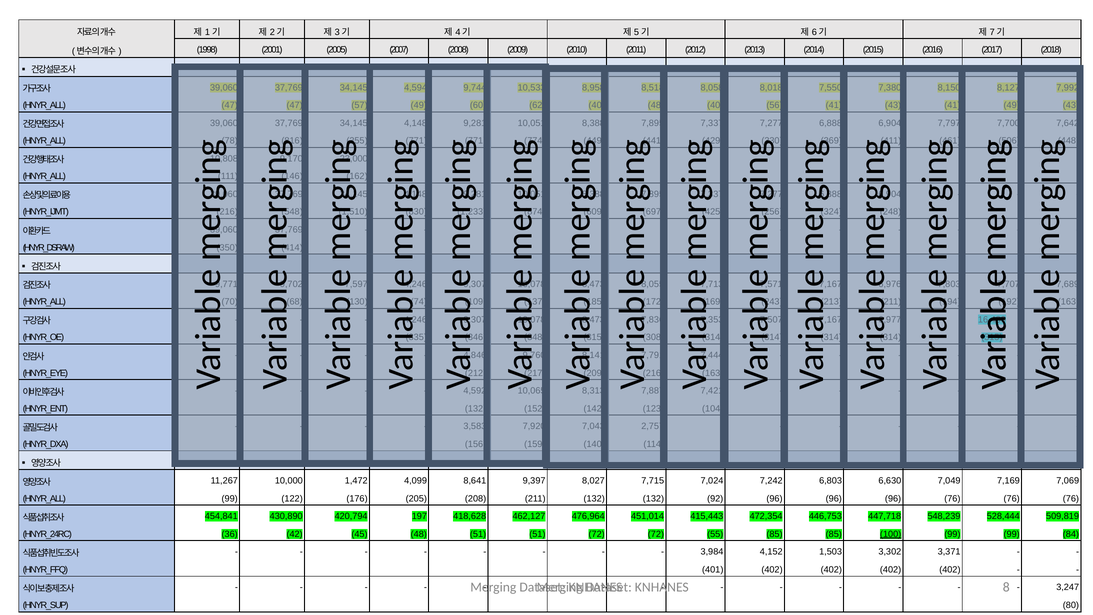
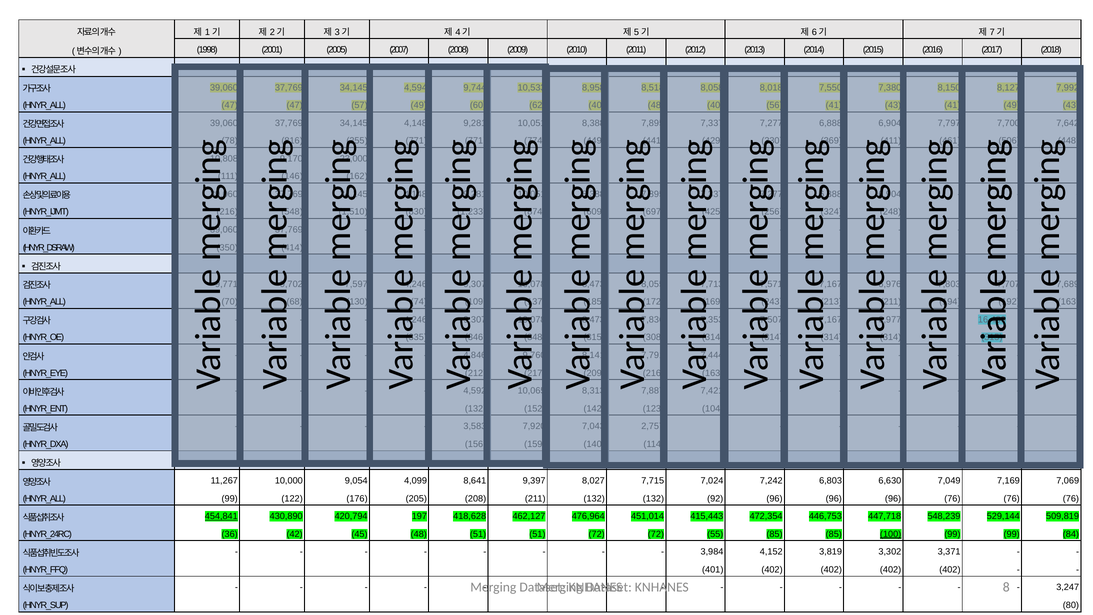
1,472: 1,472 -> 9,054
454,841 underline: none -> present
528,444: 528,444 -> 529,144
1,503: 1,503 -> 3,819
